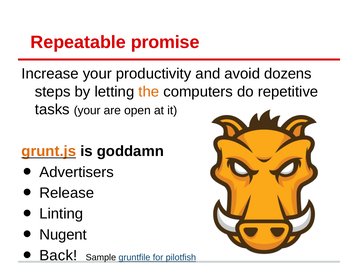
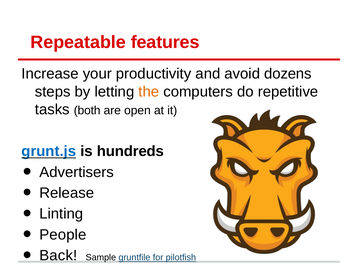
promise: promise -> features
tasks your: your -> both
grunt.js colour: orange -> blue
goddamn: goddamn -> hundreds
Nugent: Nugent -> People
